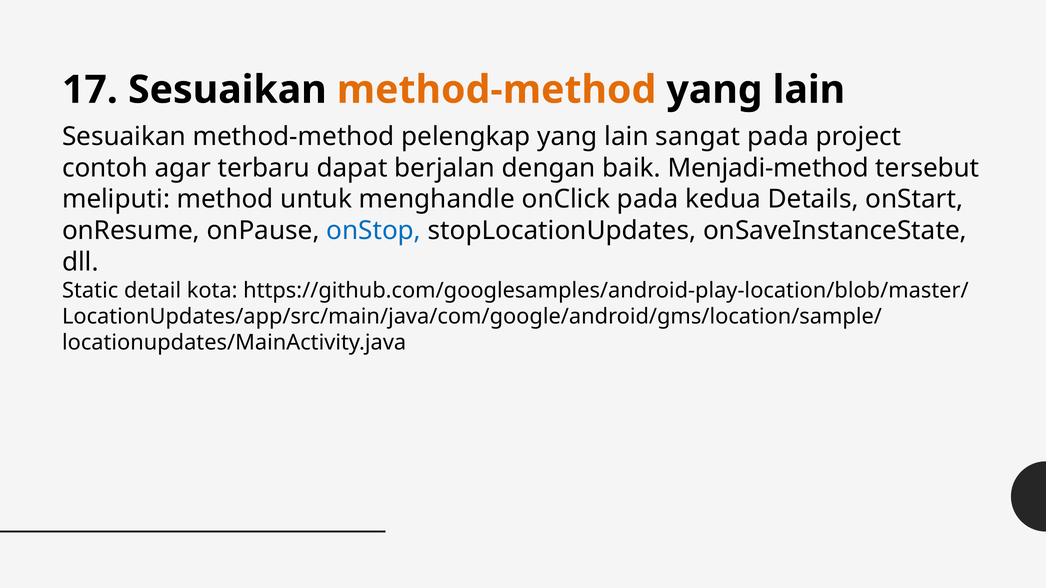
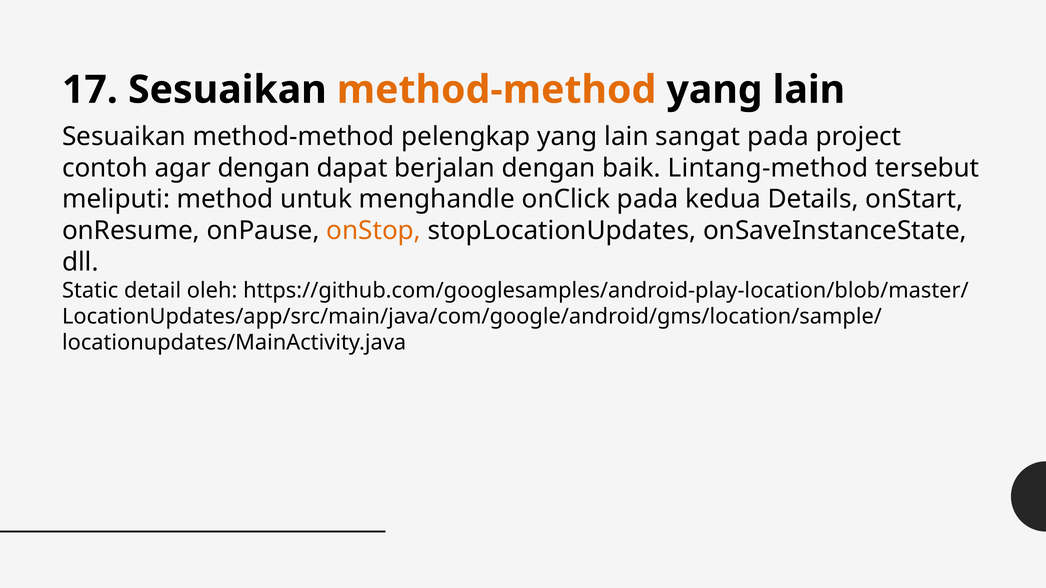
agar terbaru: terbaru -> dengan
Menjadi-method: Menjadi-method -> Lintang-method
onStop colour: blue -> orange
kota: kota -> oleh
